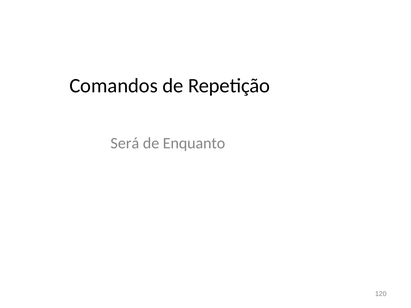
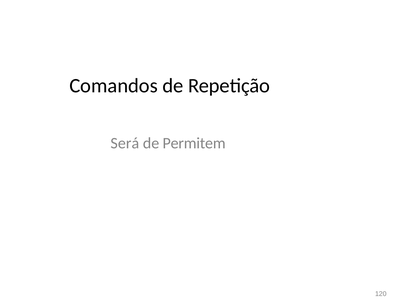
Enquanto: Enquanto -> Permitem
